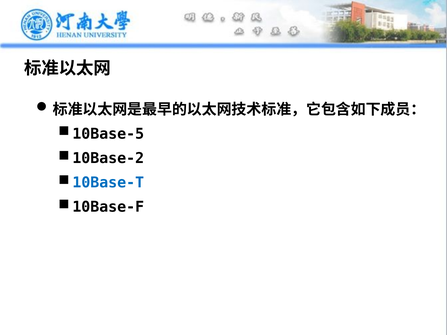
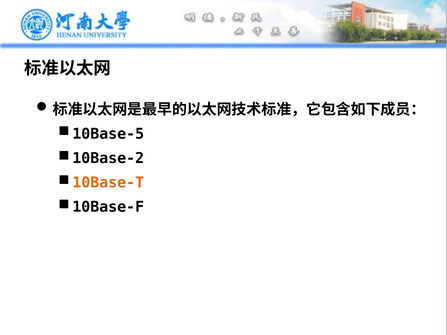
10Base-T colour: blue -> orange
